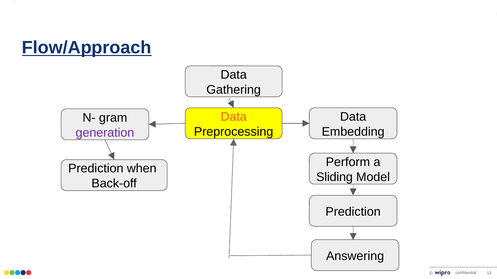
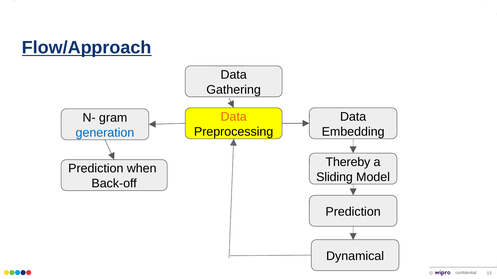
generation colour: purple -> blue
Perform: Perform -> Thereby
Answering: Answering -> Dynamical
